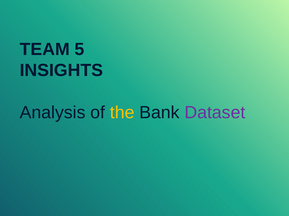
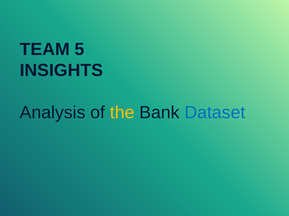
Dataset colour: purple -> blue
